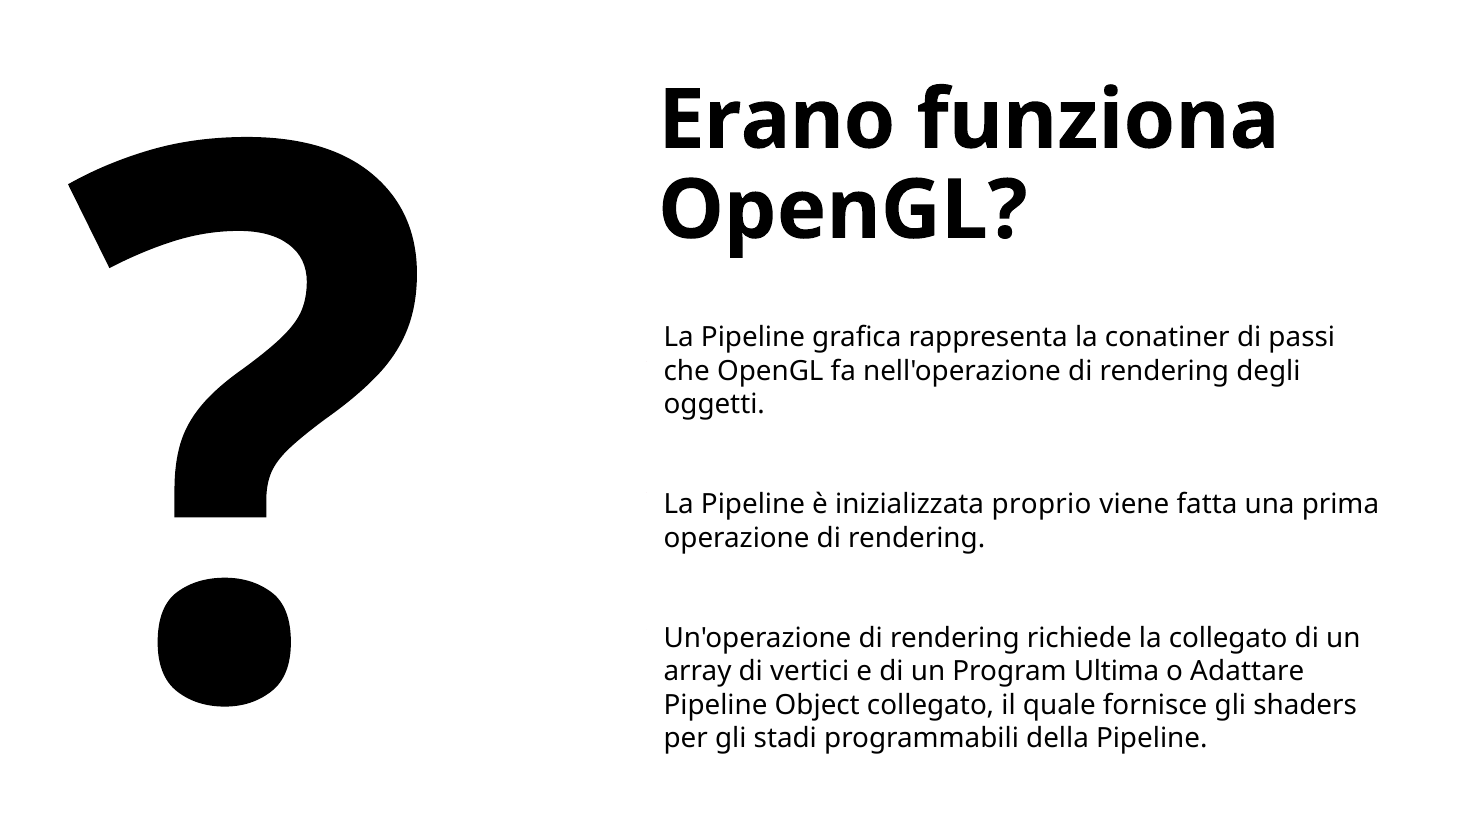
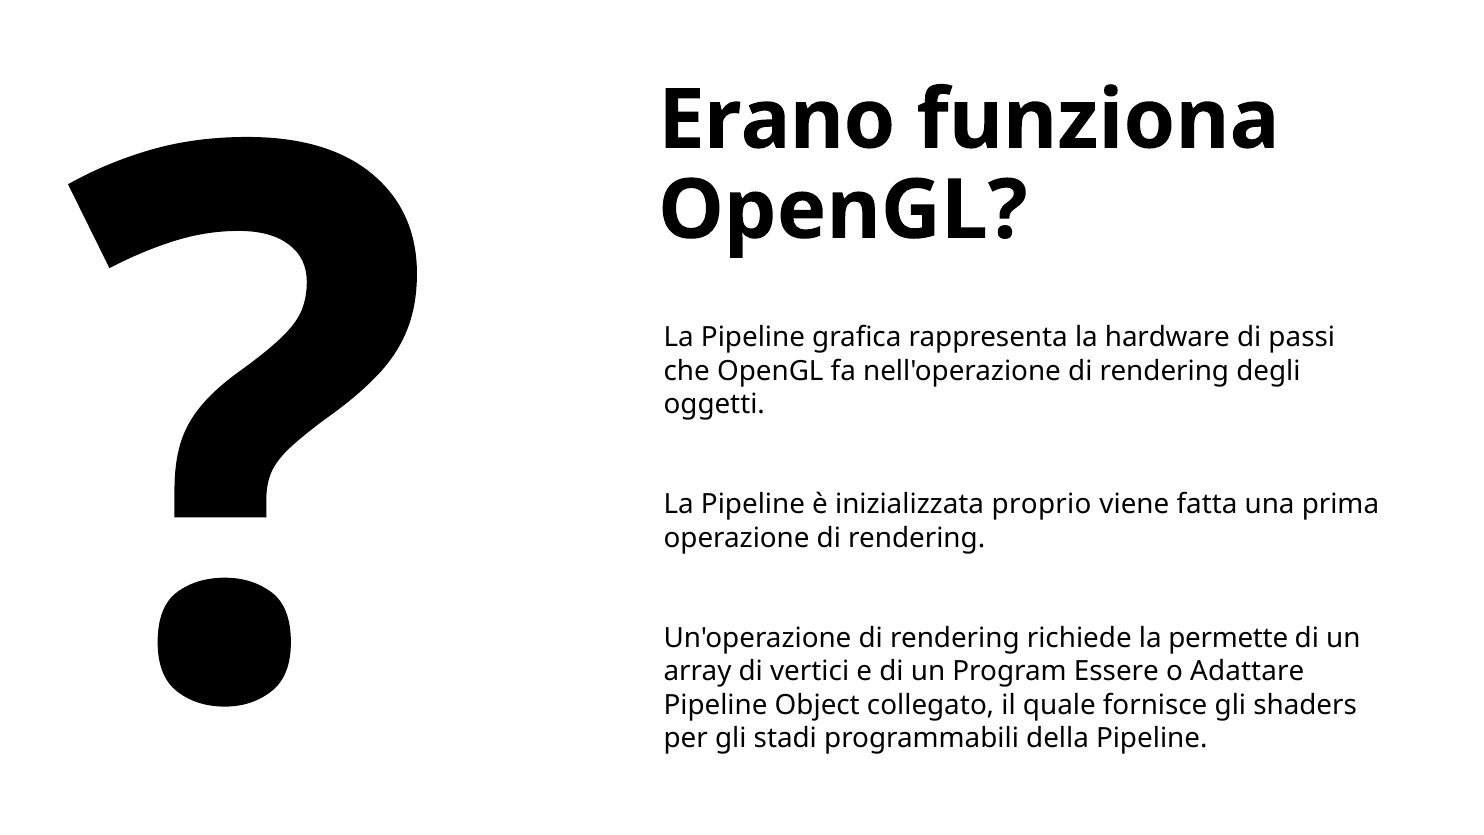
conatiner: conatiner -> hardware
la collegato: collegato -> permette
Ultima: Ultima -> Essere
